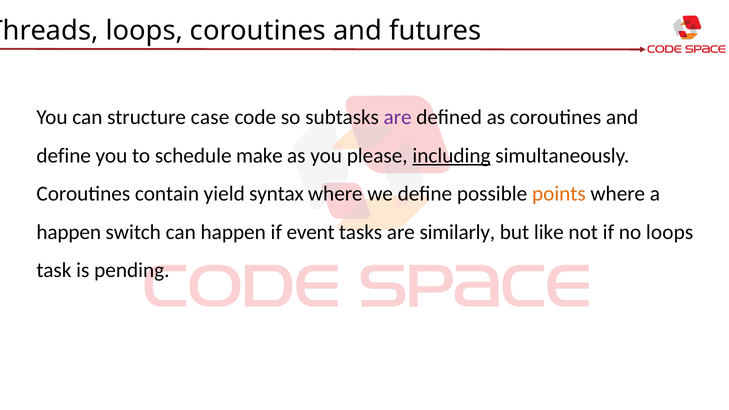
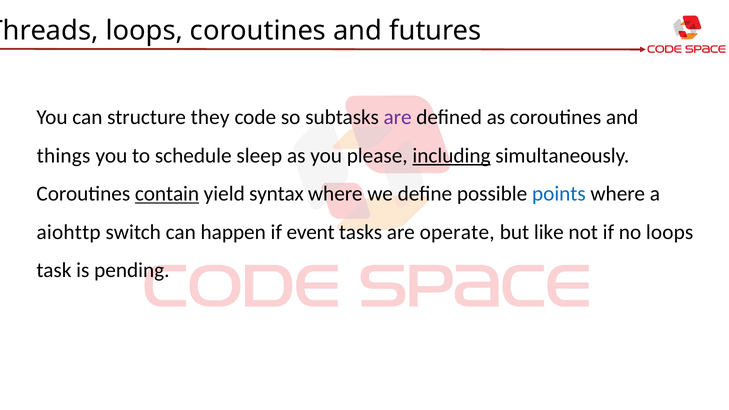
case: case -> they
define at (64, 156): define -> things
make: make -> sleep
contain underline: none -> present
points colour: orange -> blue
happen at (69, 232): happen -> aiohttp
similarly: similarly -> operate
